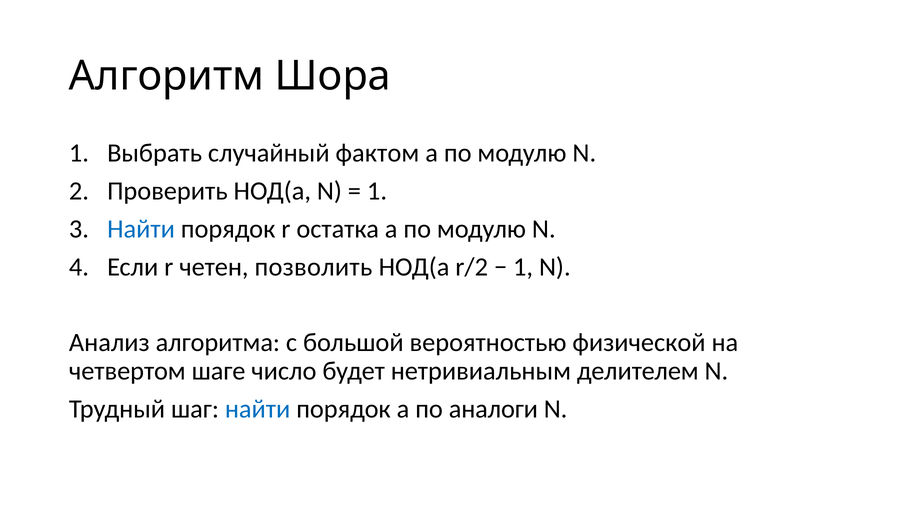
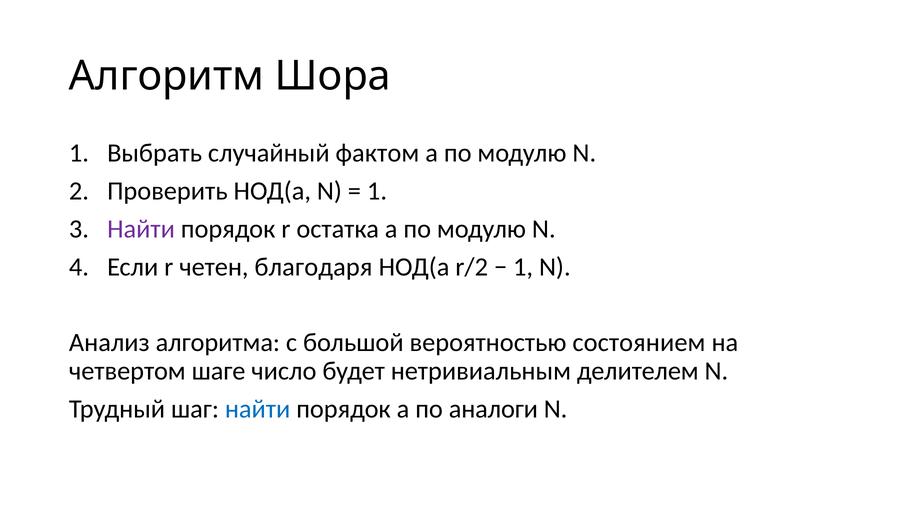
Найти at (141, 229) colour: blue -> purple
позволить: позволить -> благодаря
физической: физической -> состоянием
